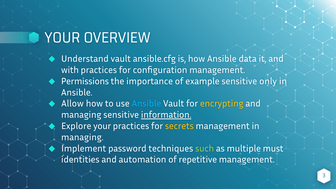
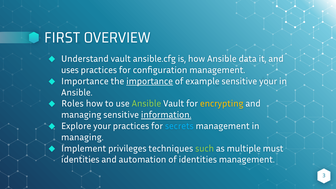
YOUR at (62, 38): YOUR -> FIRST
with: with -> uses
Permissions at (85, 81): Permissions -> Importance
importance at (150, 81) underline: none -> present
sensitive only: only -> your
Allow: Allow -> Roles
Ansible at (146, 104) colour: light blue -> light green
secrets colour: yellow -> light blue
password: password -> privileges
of repetitive: repetitive -> identities
